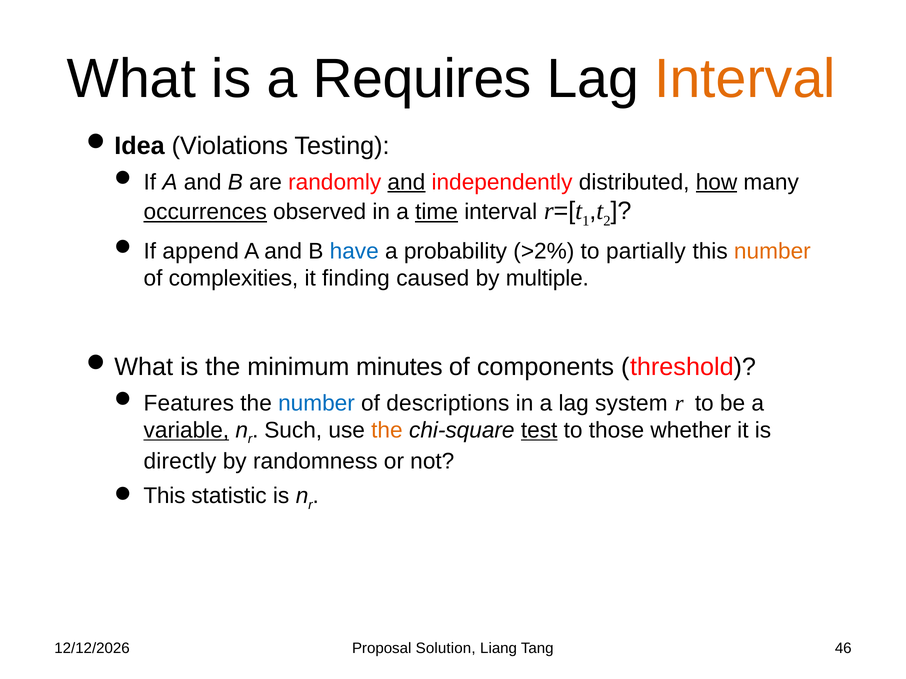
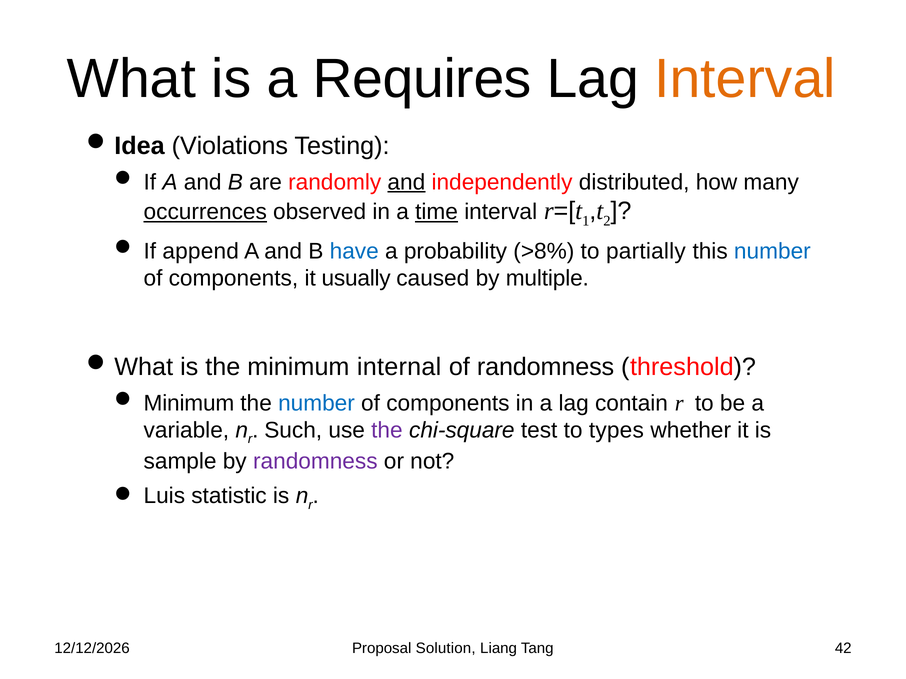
how underline: present -> none
>2%: >2% -> >8%
number at (772, 251) colour: orange -> blue
complexities at (233, 279): complexities -> components
finding: finding -> usually
minutes: minutes -> internal
of components: components -> randomness
Features at (189, 403): Features -> Minimum
descriptions at (448, 403): descriptions -> components
system: system -> contain
variable underline: present -> none
the at (387, 431) colour: orange -> purple
test underline: present -> none
those: those -> types
directly: directly -> sample
randomness at (315, 462) colour: black -> purple
This at (164, 496): This -> Luis
46: 46 -> 42
